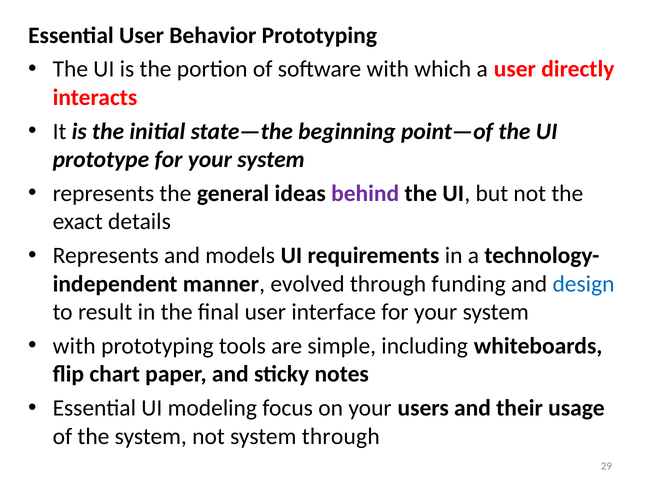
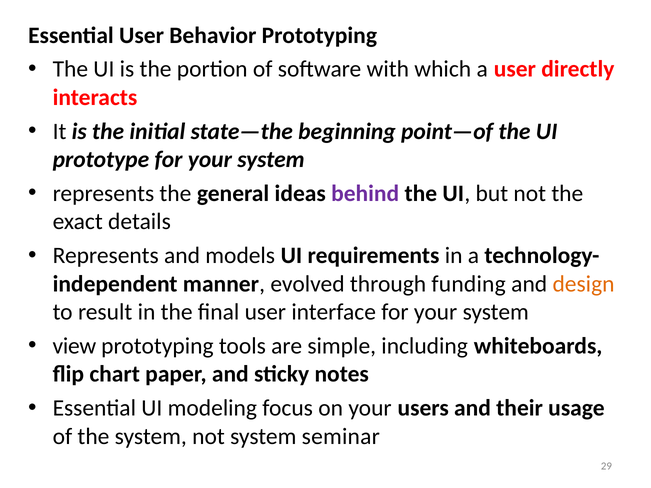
design colour: blue -> orange
with at (74, 346): with -> view
system through: through -> seminar
